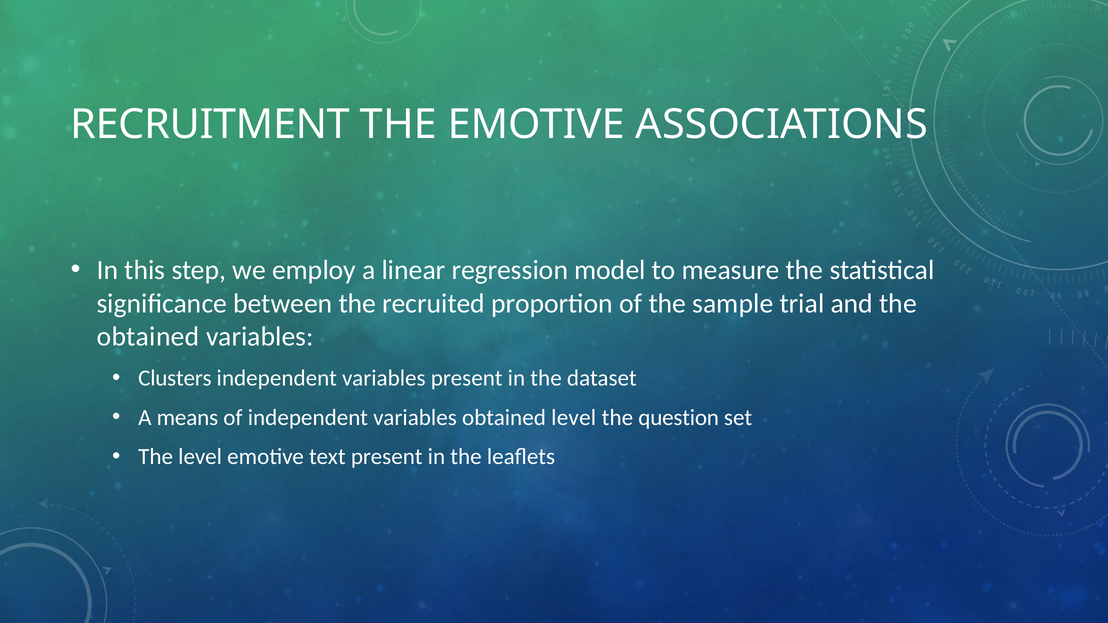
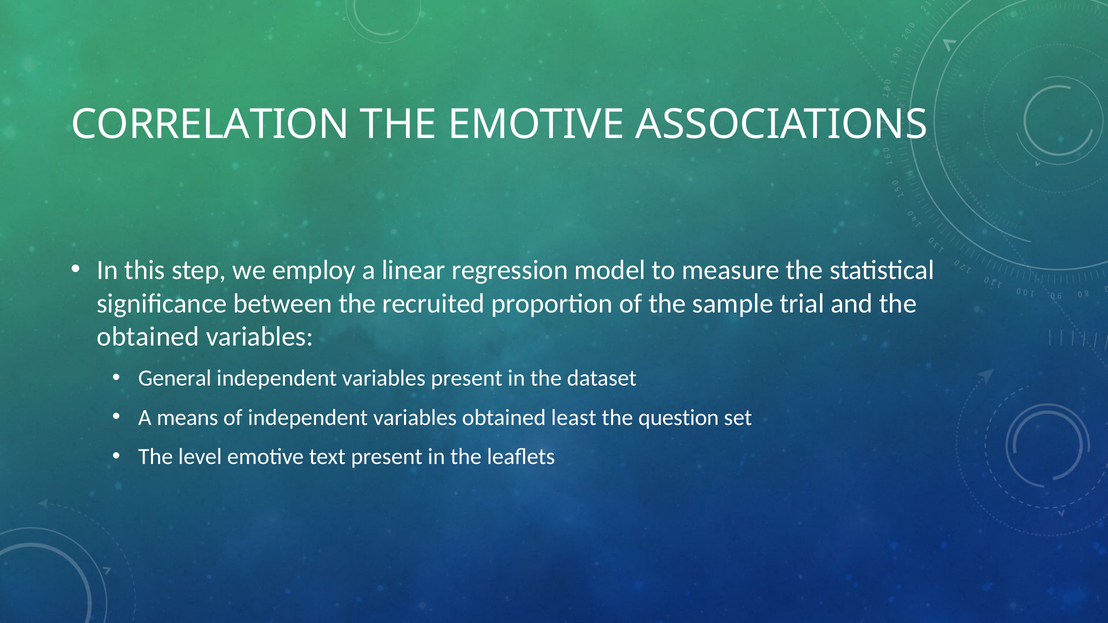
RECRUITMENT: RECRUITMENT -> CORRELATION
Clusters: Clusters -> General
obtained level: level -> least
